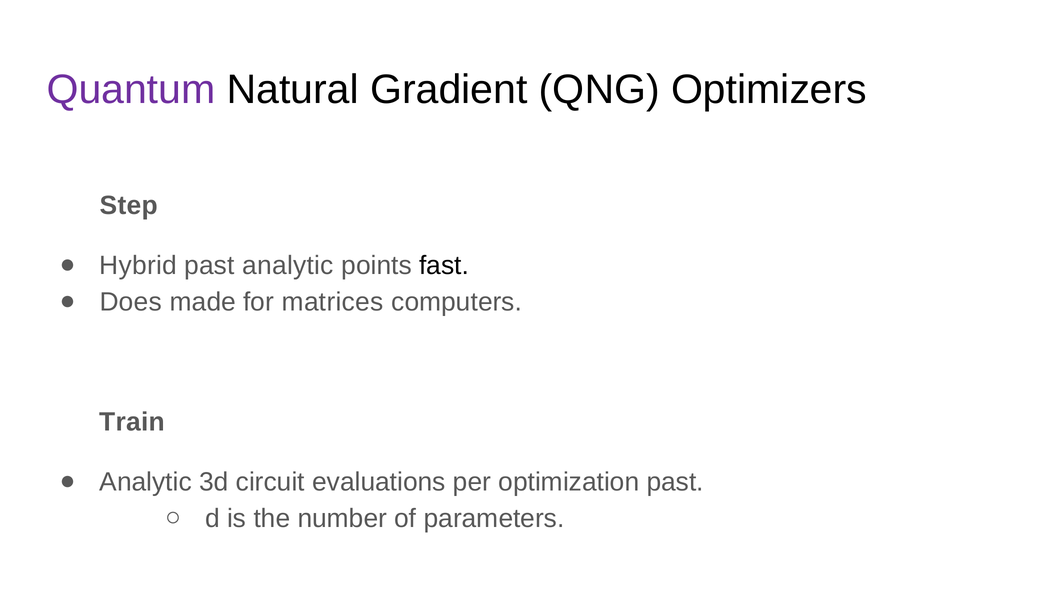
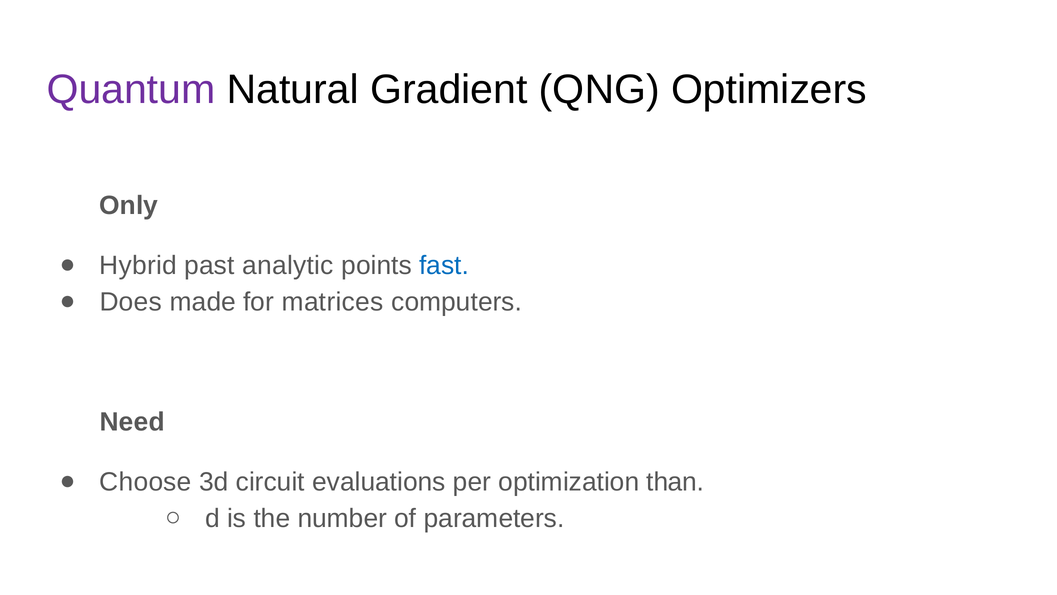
Step: Step -> Only
fast colour: black -> blue
Train: Train -> Need
Analytic at (146, 482): Analytic -> Choose
optimization past: past -> than
